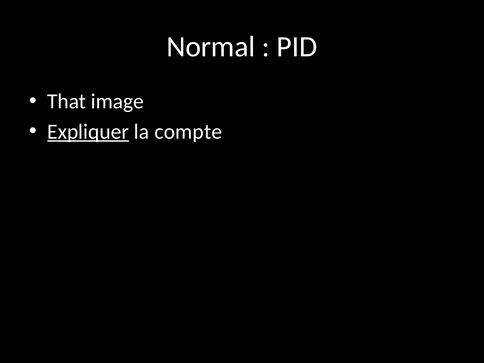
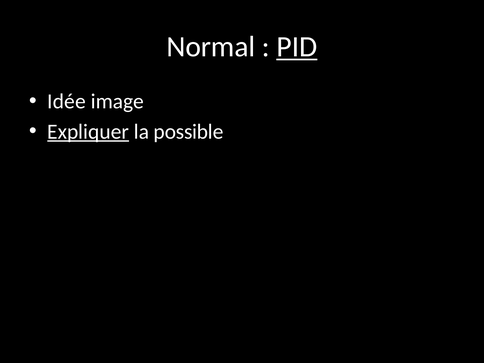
PID underline: none -> present
That: That -> Idée
compte: compte -> possible
